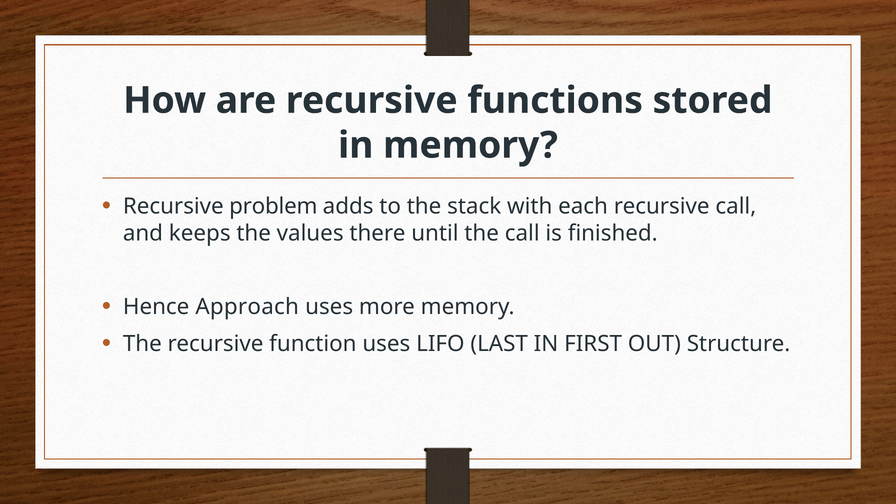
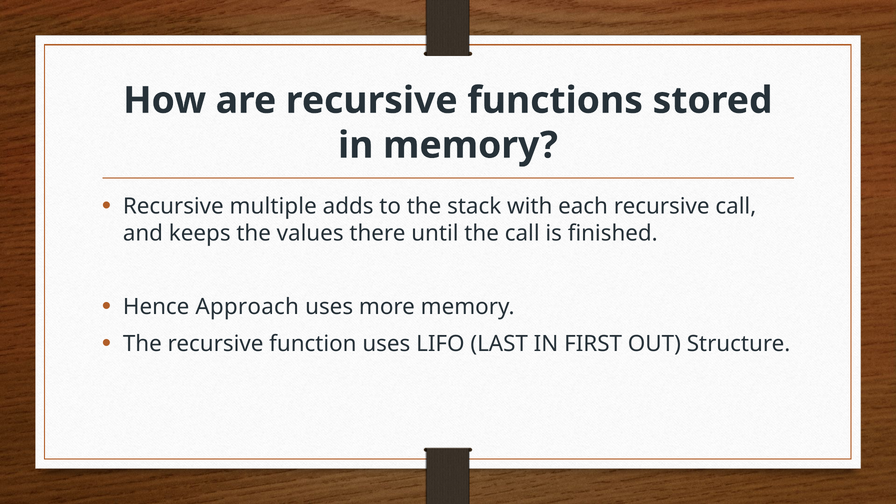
problem: problem -> multiple
